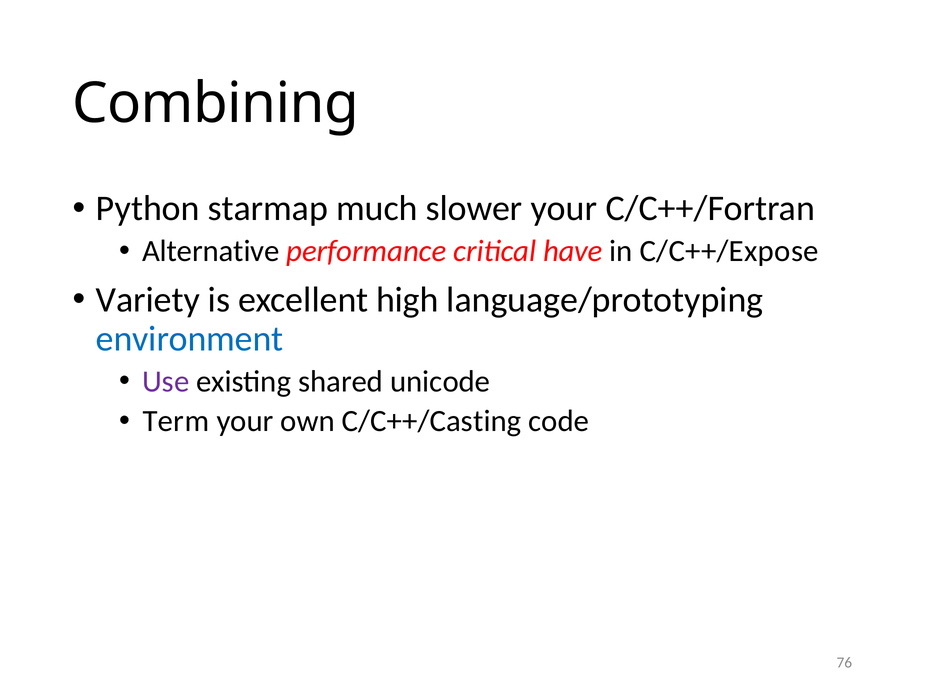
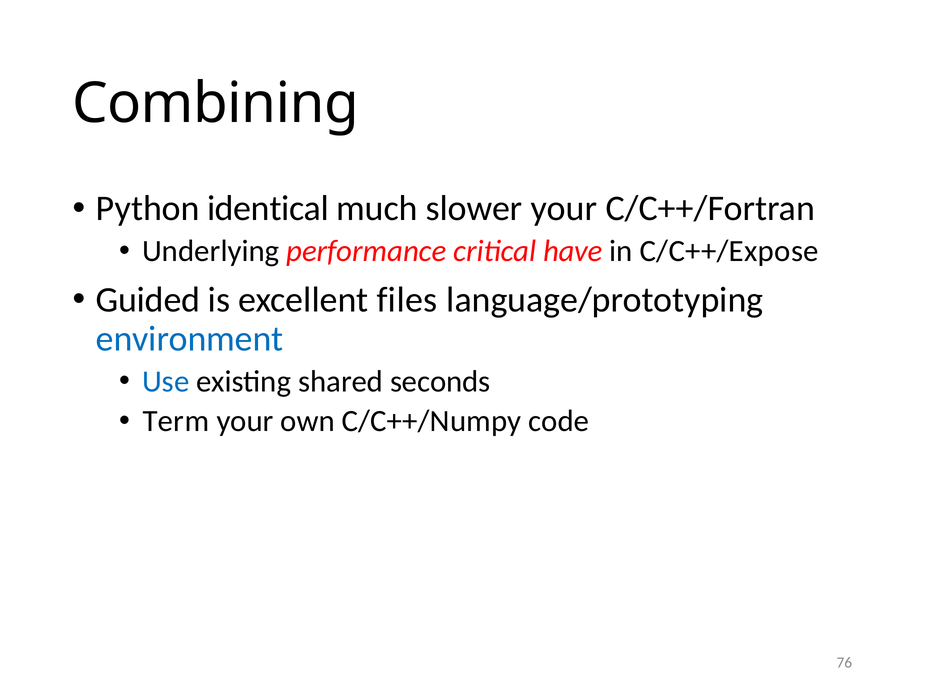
starmap: starmap -> identical
Alternative: Alternative -> Underlying
Variety: Variety -> Guided
high: high -> files
Use colour: purple -> blue
unicode: unicode -> seconds
C/C++/Casting: C/C++/Casting -> C/C++/Numpy
